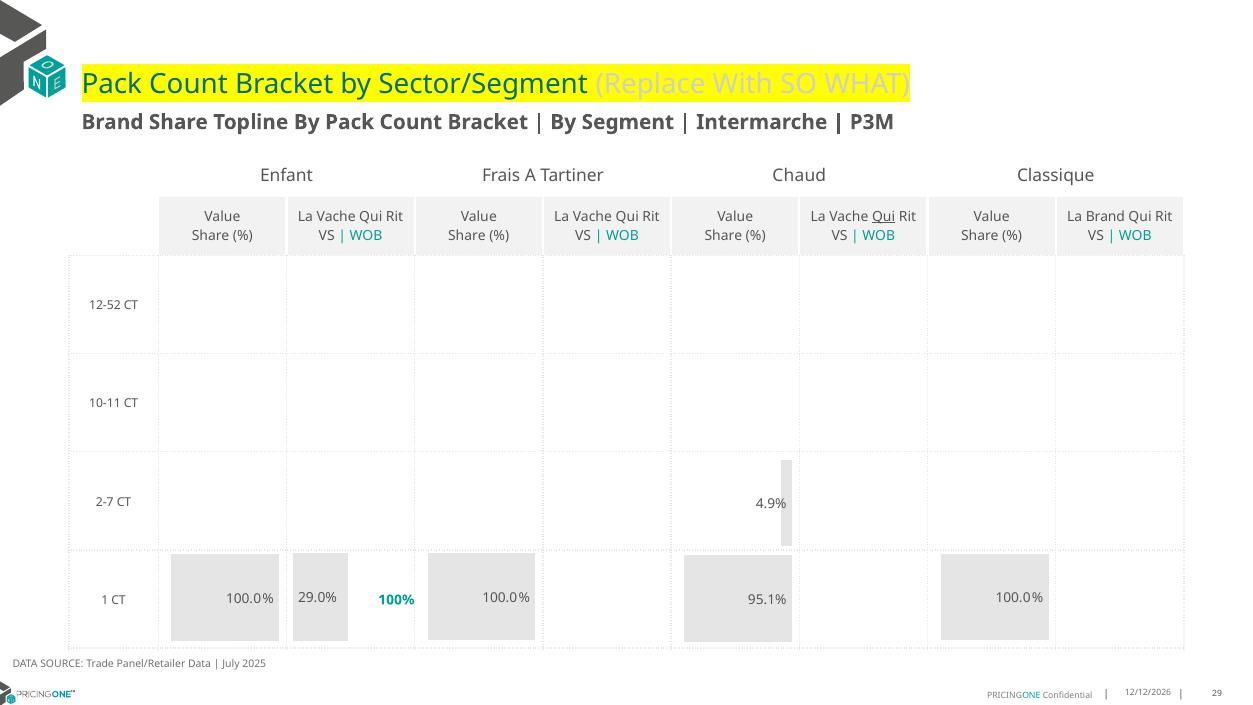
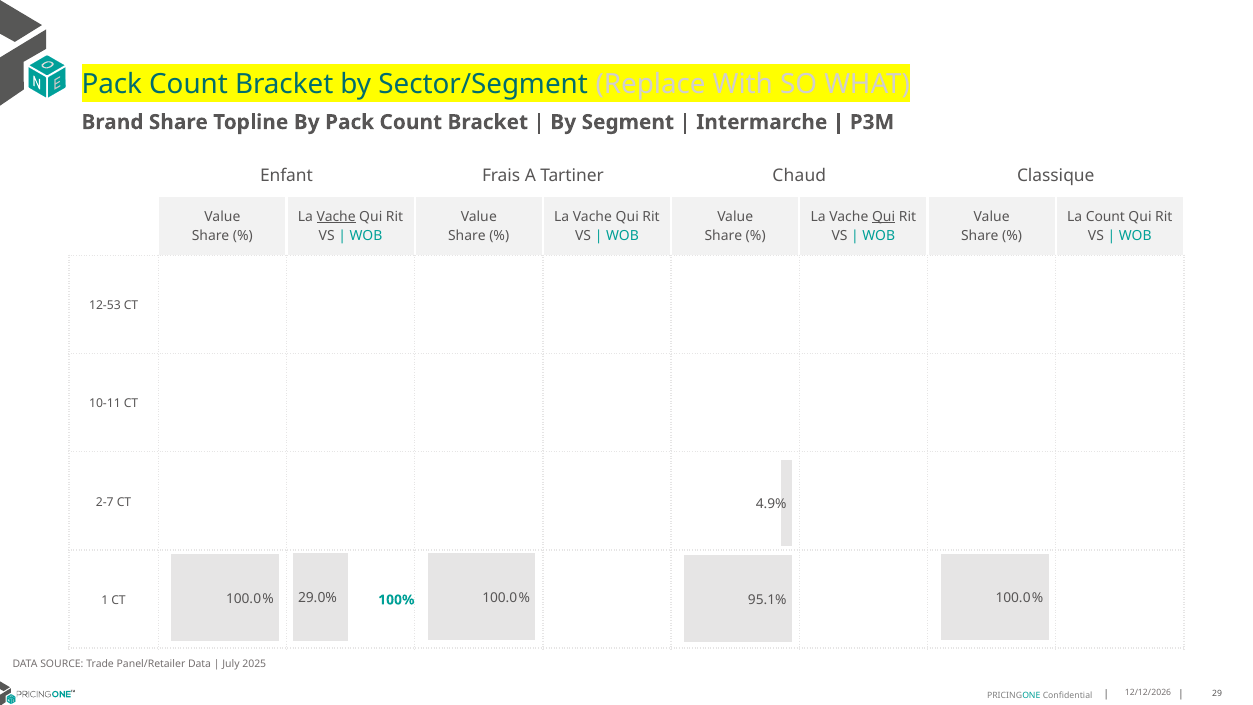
Vache at (336, 217) underline: none -> present
La Brand: Brand -> Count
12-52: 12-52 -> 12-53
